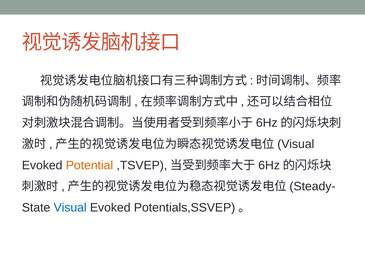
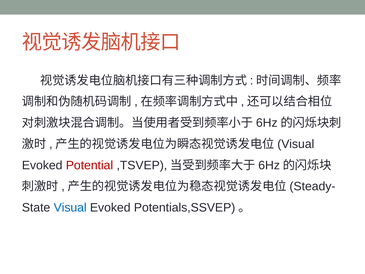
Potential colour: orange -> red
